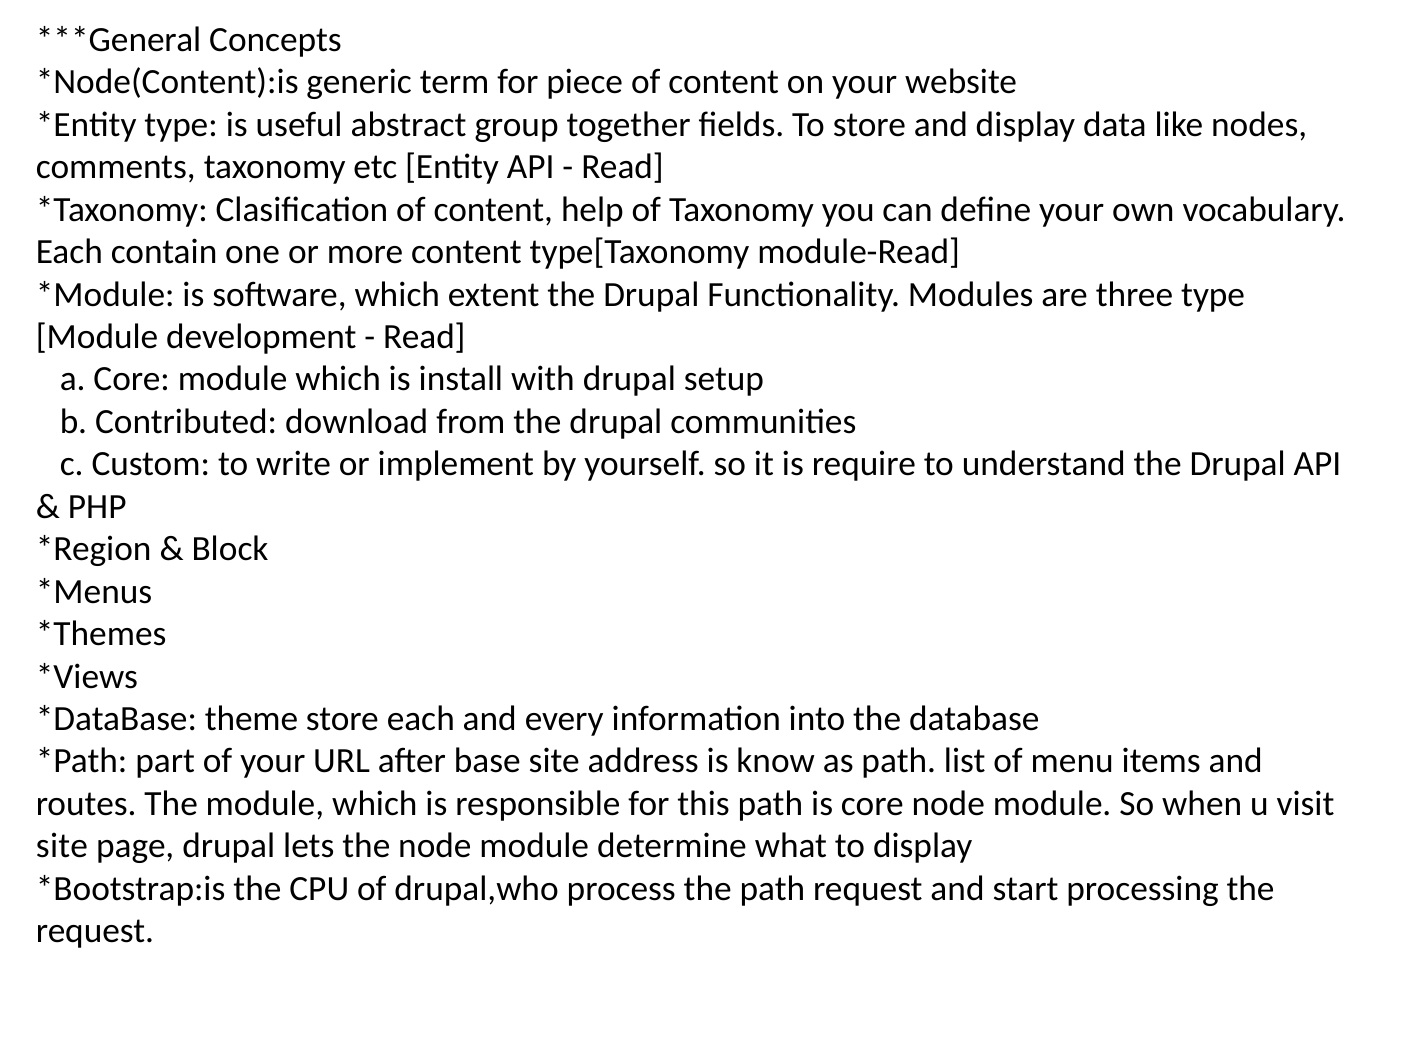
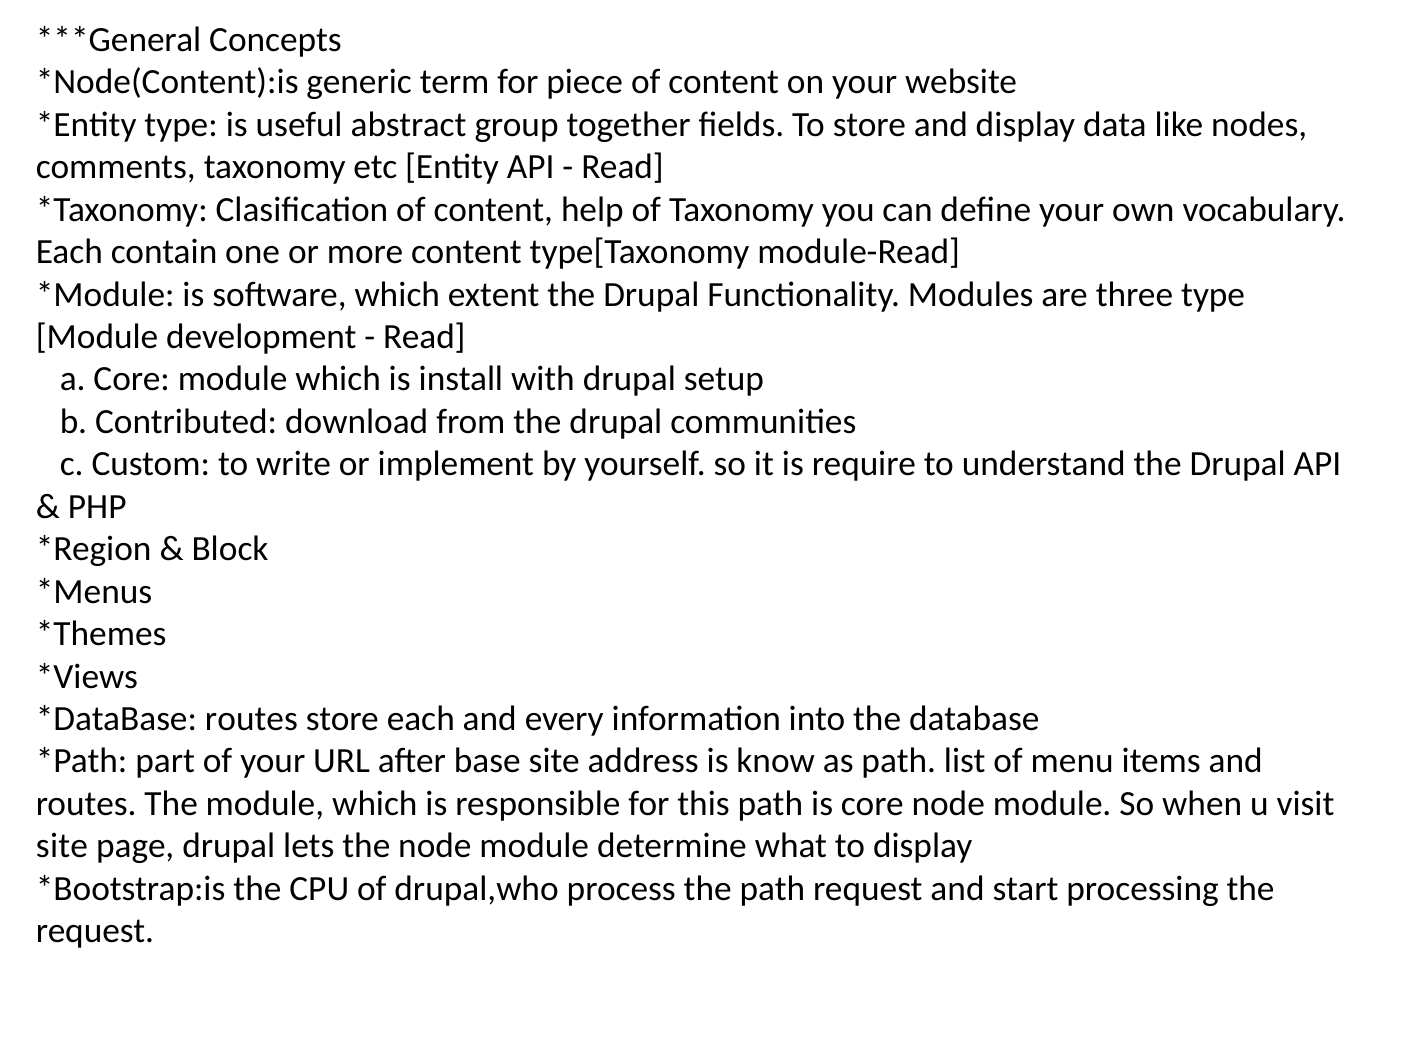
theme at (252, 718): theme -> routes
